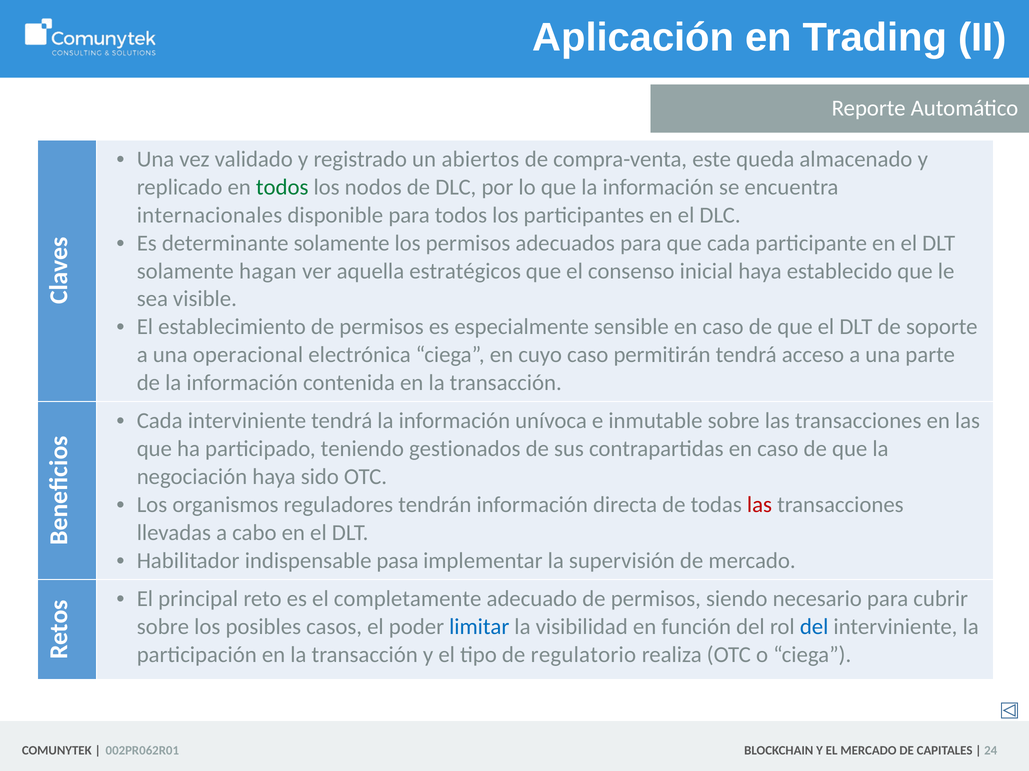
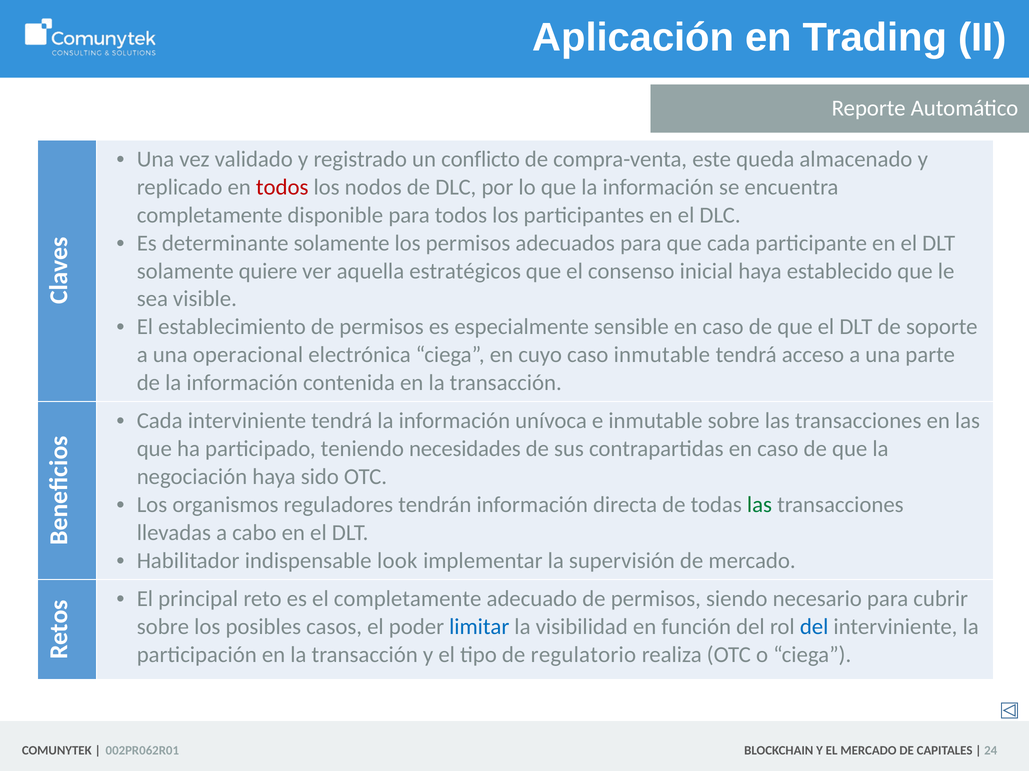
abiertos: abiertos -> conflicto
todos at (282, 187) colour: green -> red
internacionales at (210, 215): internacionales -> completamente
hagan: hagan -> quiere
caso permitirán: permitirán -> inmutable
gestionados: gestionados -> necesidades
las at (760, 505) colour: red -> green
pasa: pasa -> look
